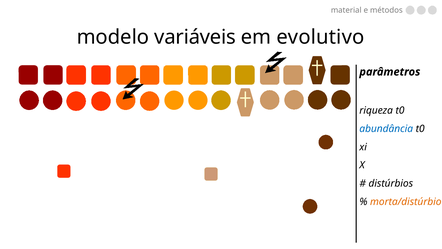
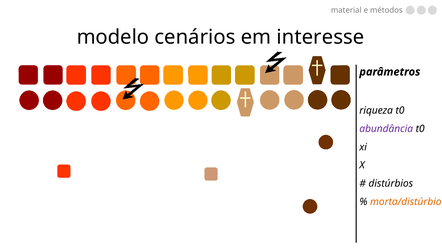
variáveis: variáveis -> cenários
evolutivo: evolutivo -> interesse
abundância colour: blue -> purple
